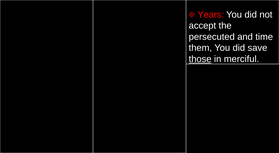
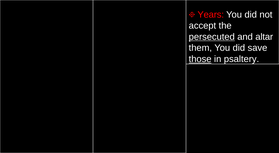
persecuted underline: none -> present
time: time -> altar
merciful: merciful -> psaltery
